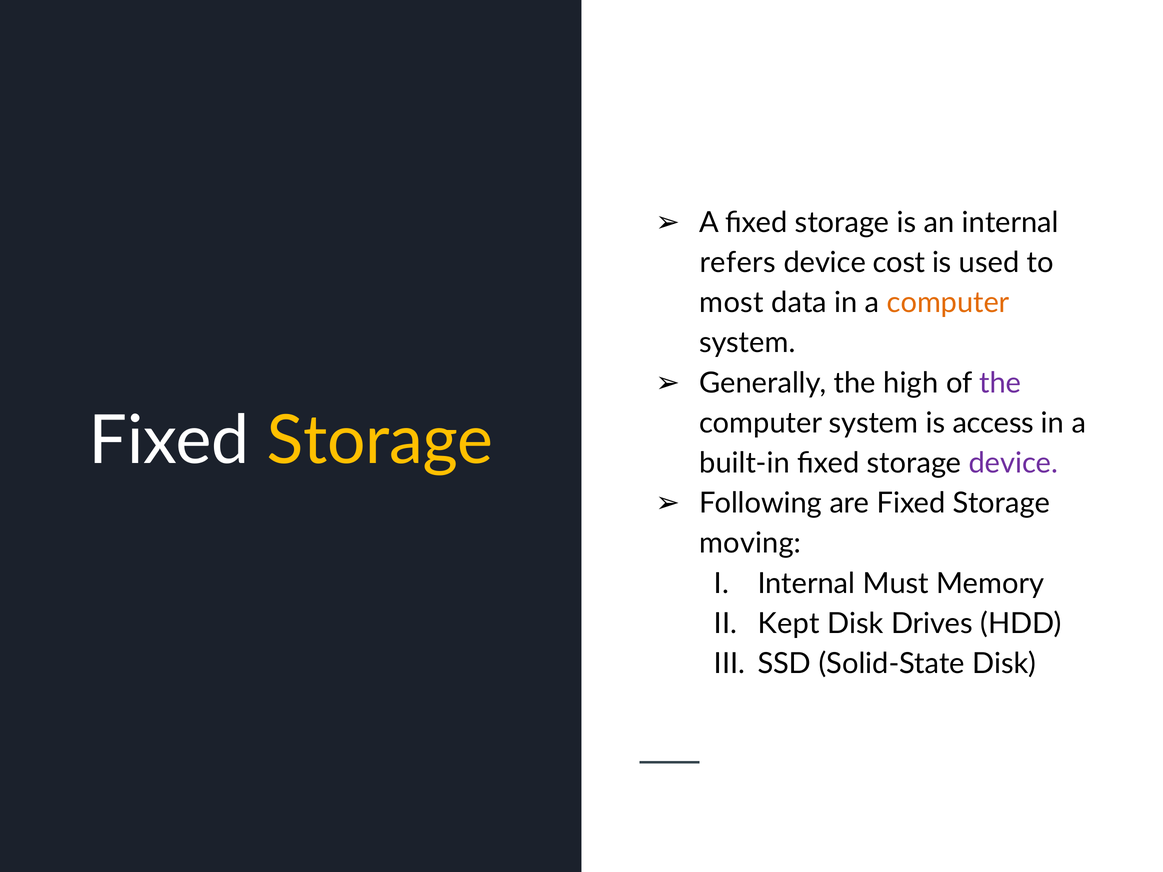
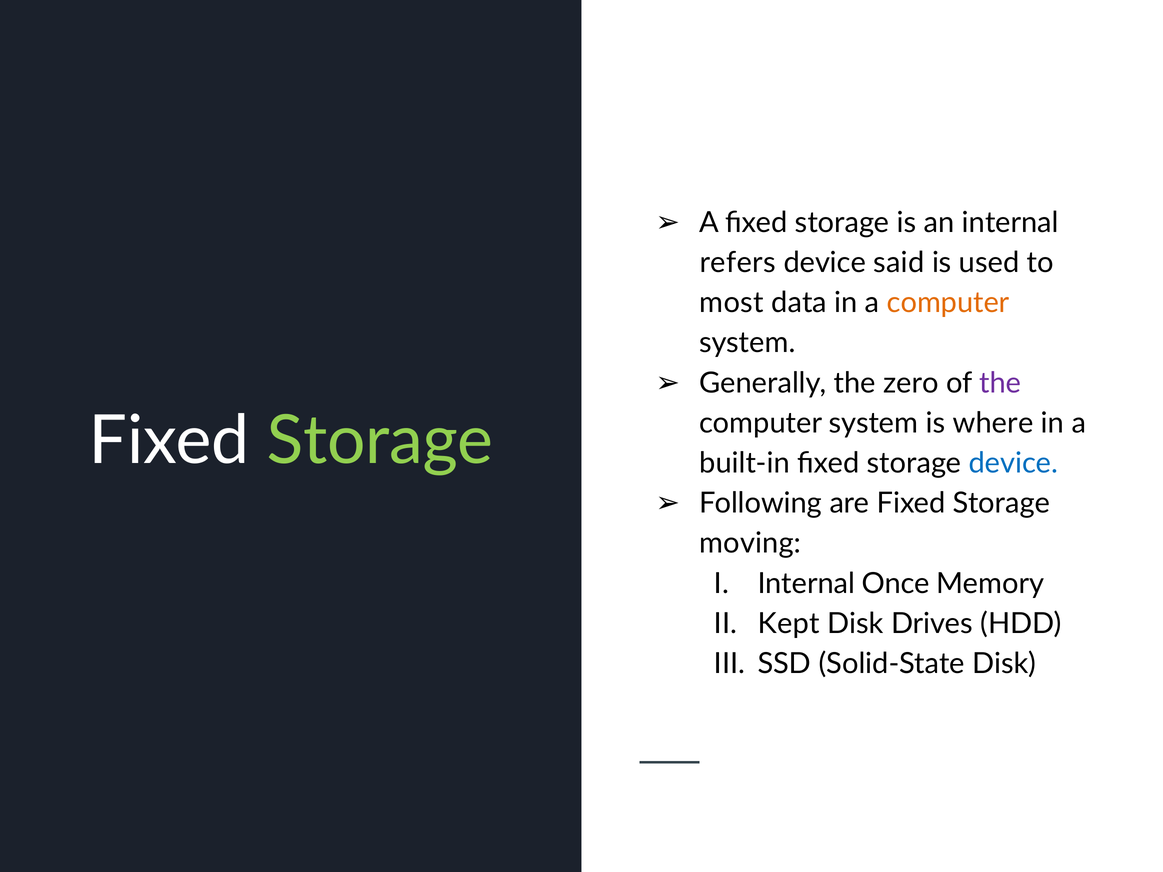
cost: cost -> said
high: high -> zero
access: access -> where
Storage at (380, 441) colour: yellow -> light green
device at (1013, 463) colour: purple -> blue
Must: Must -> Once
